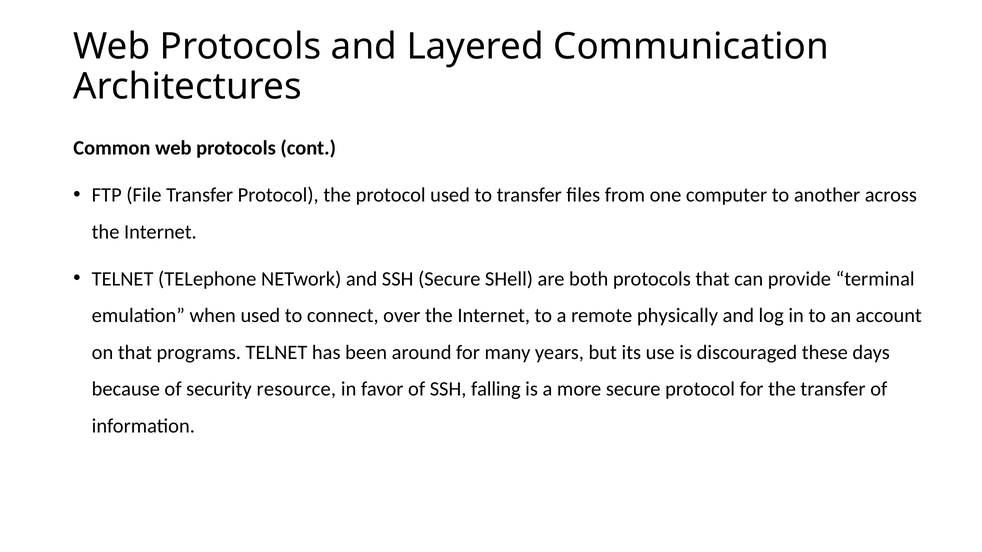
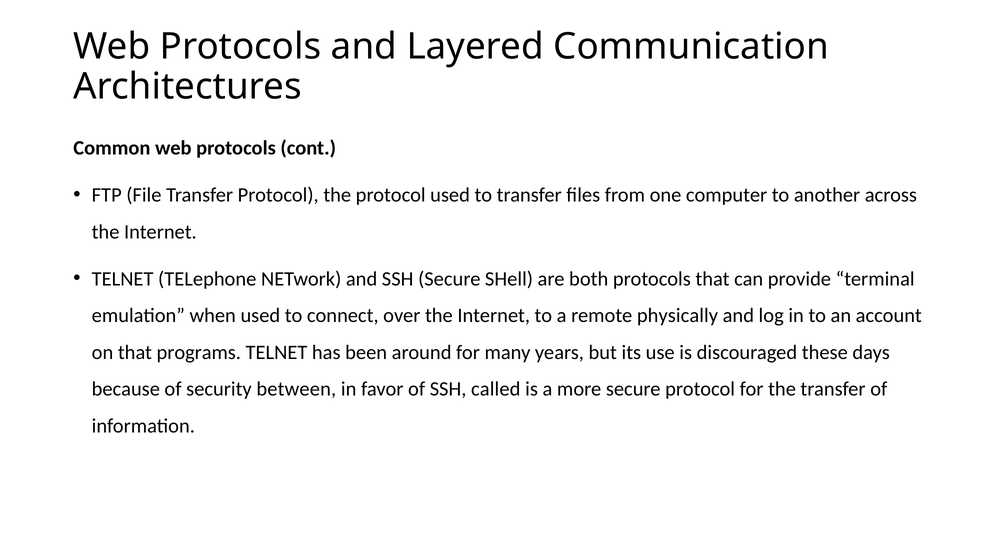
resource: resource -> between
falling: falling -> called
